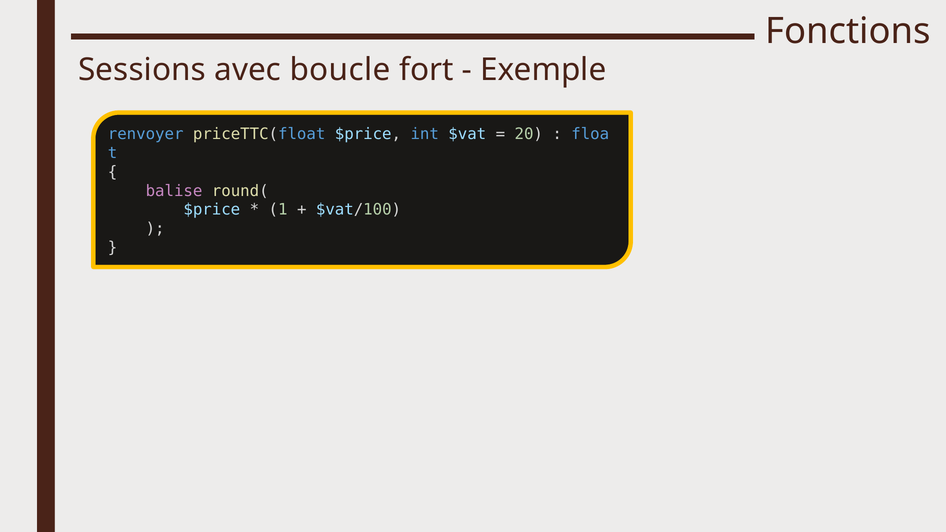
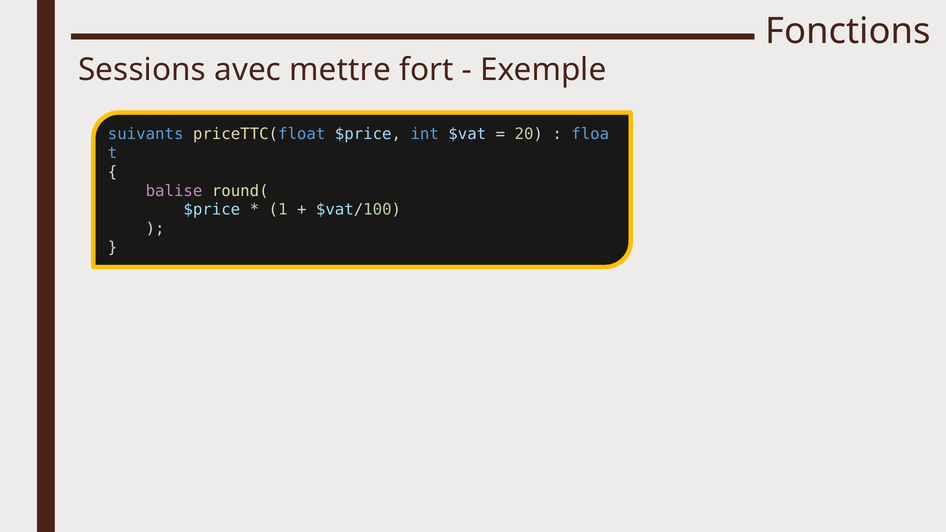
boucle: boucle -> mettre
renvoyer: renvoyer -> suivants
